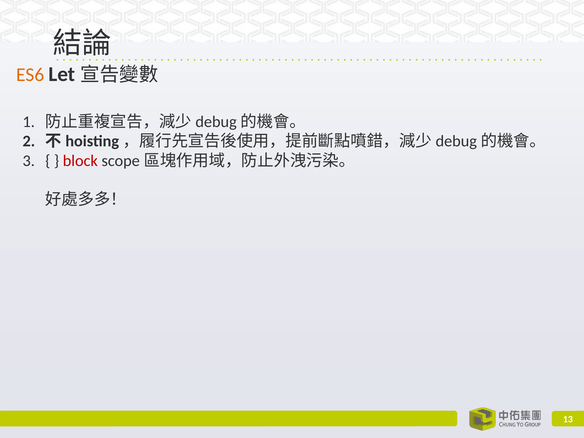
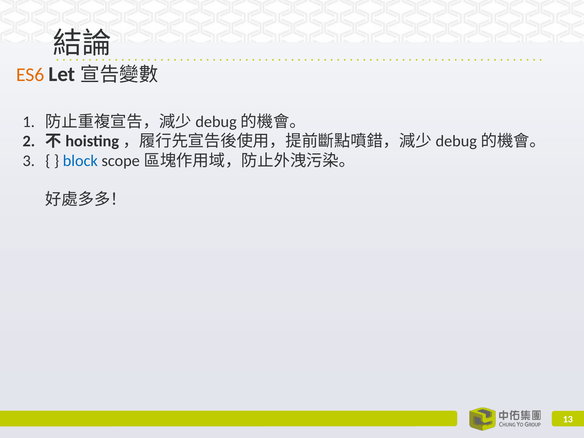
block colour: red -> blue
